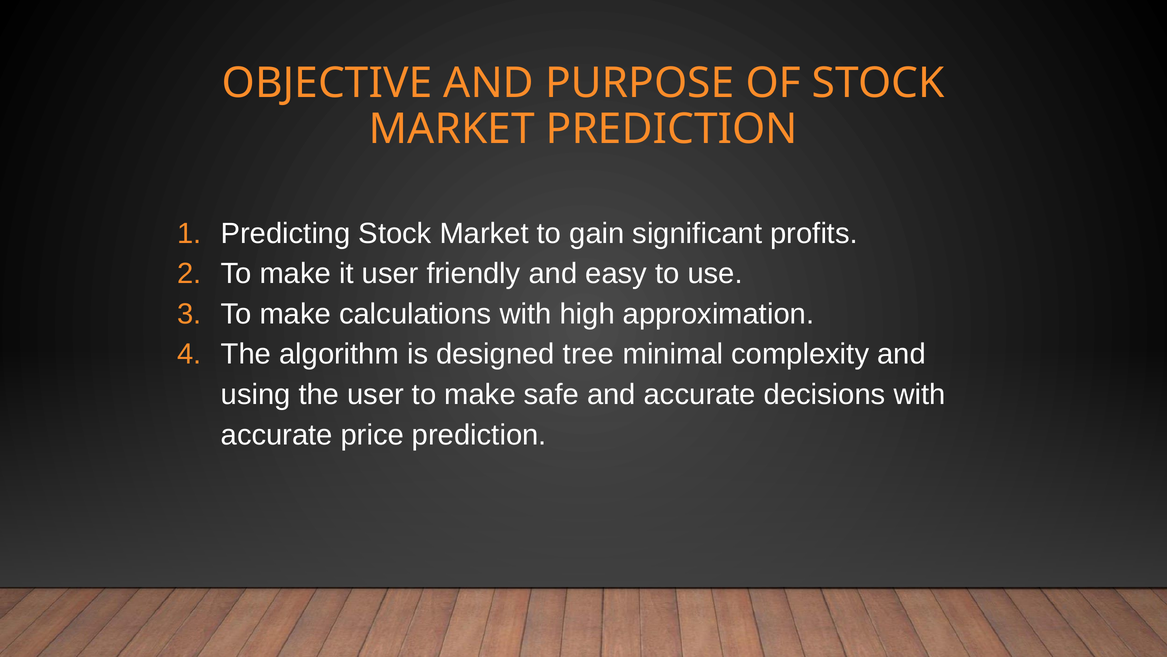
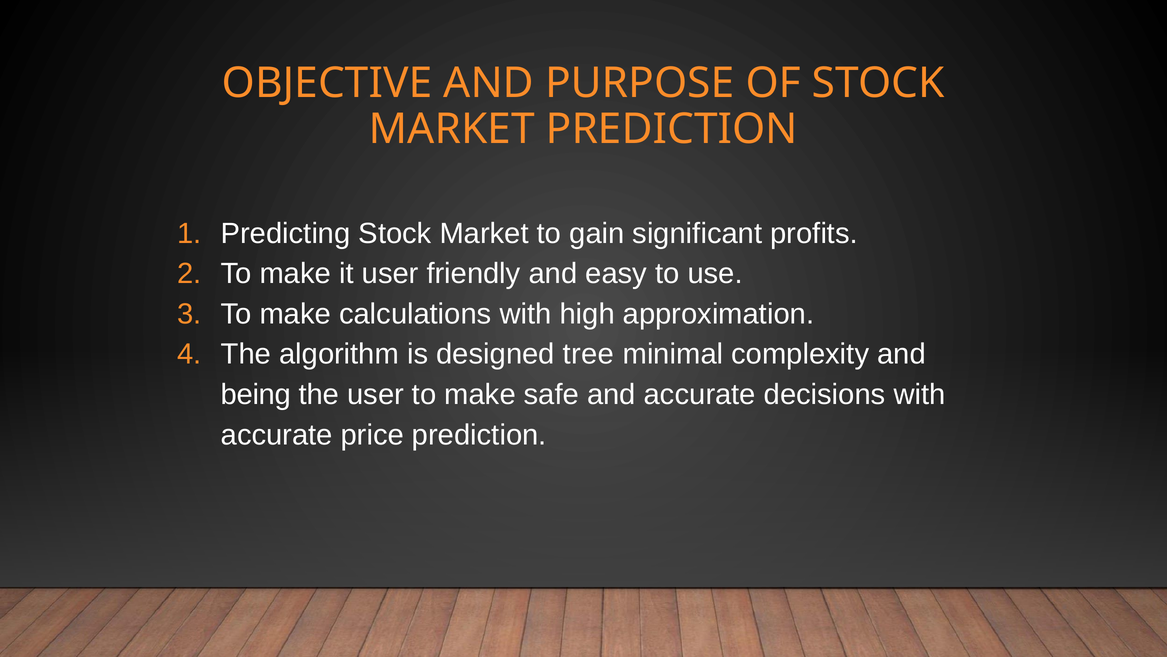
using: using -> being
